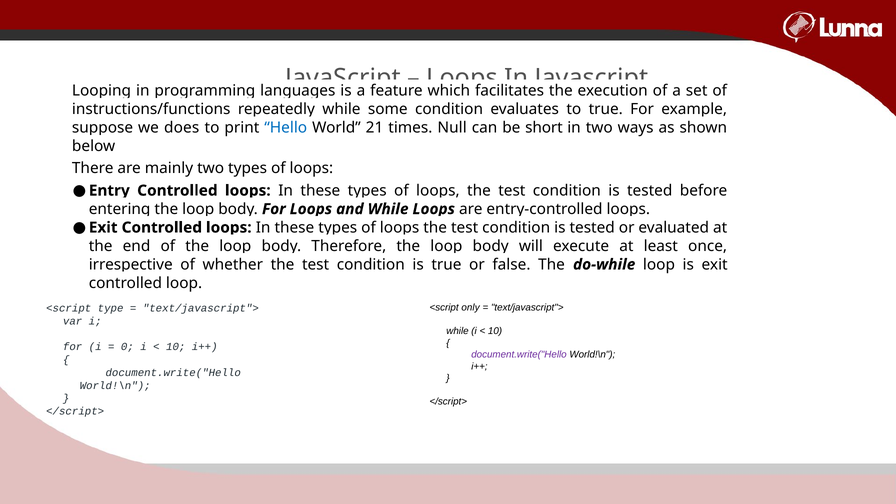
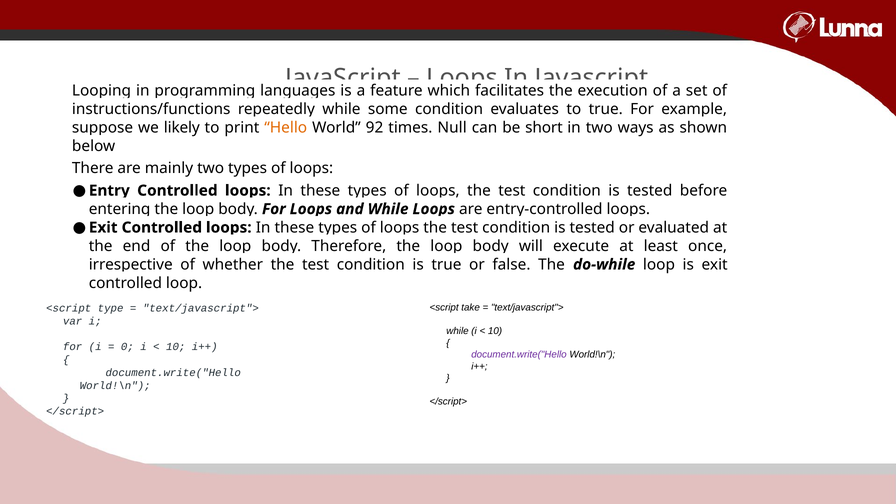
does: does -> likely
Hello colour: blue -> orange
21: 21 -> 92
only: only -> take
